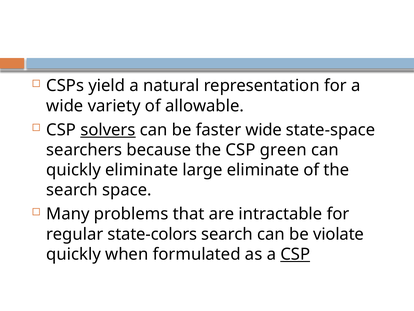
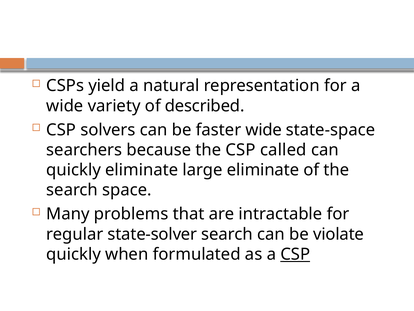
allowable: allowable -> described
solvers underline: present -> none
green: green -> called
state-colors: state-colors -> state-solver
